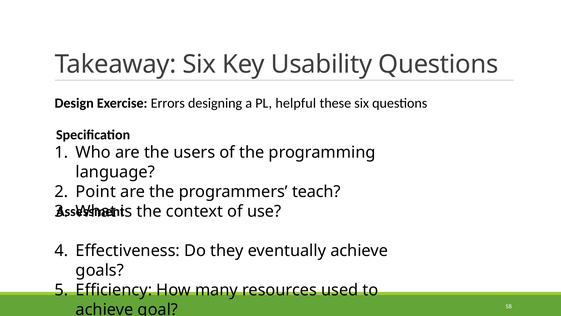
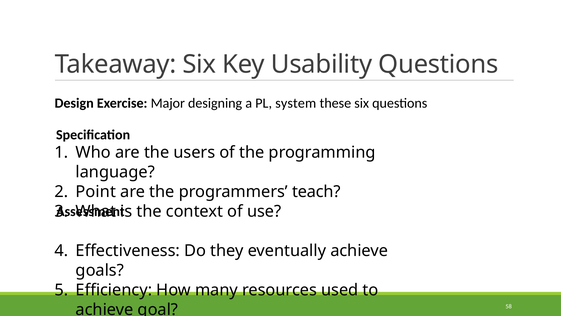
Errors: Errors -> Major
helpful: helpful -> system
